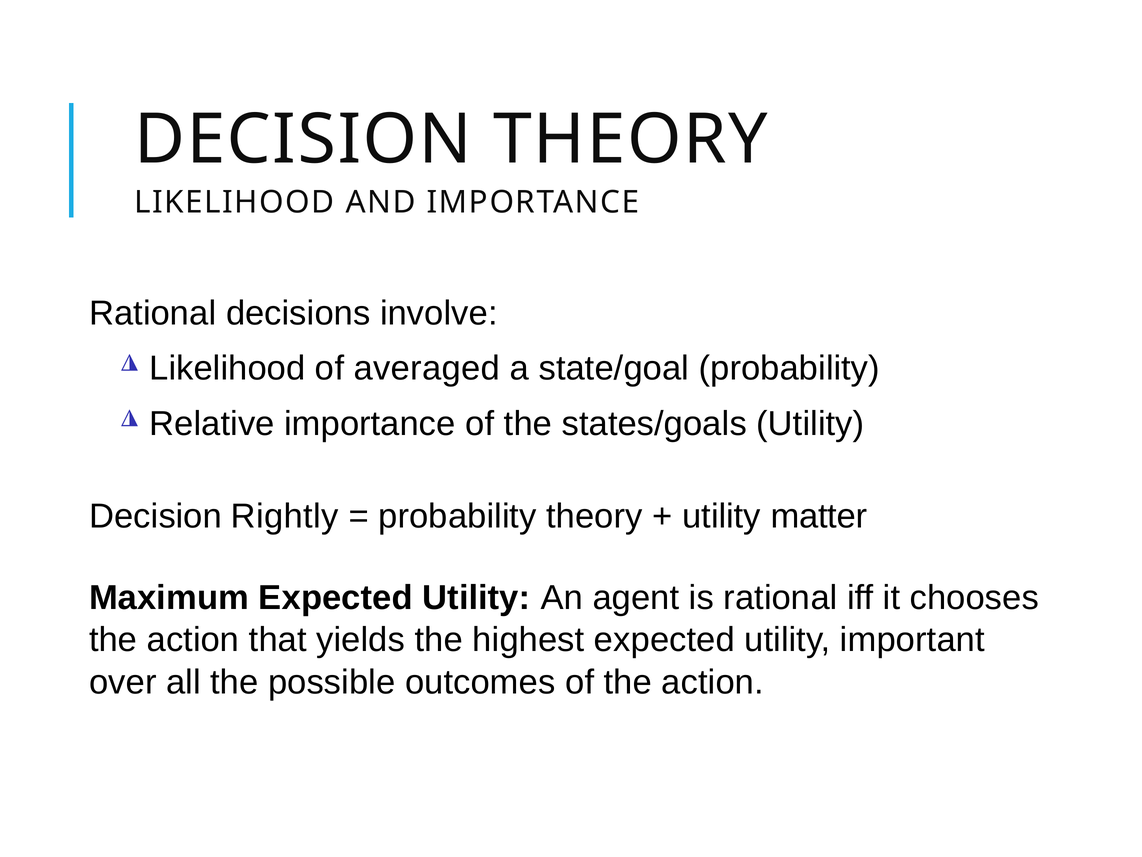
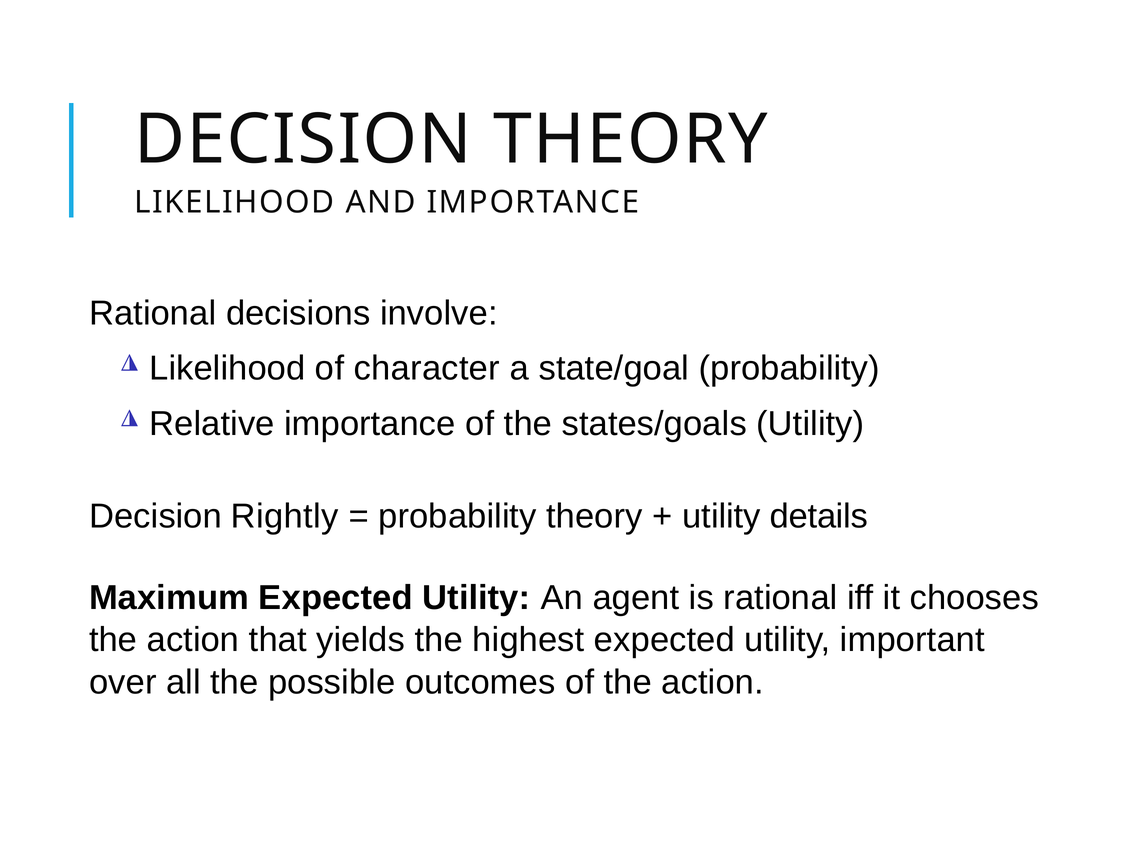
averaged: averaged -> character
matter: matter -> details
